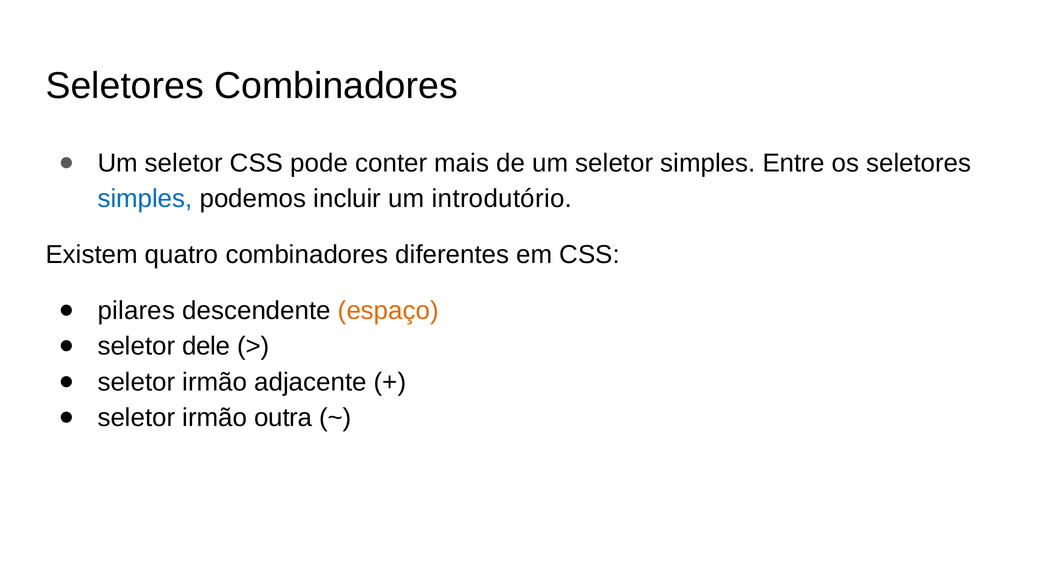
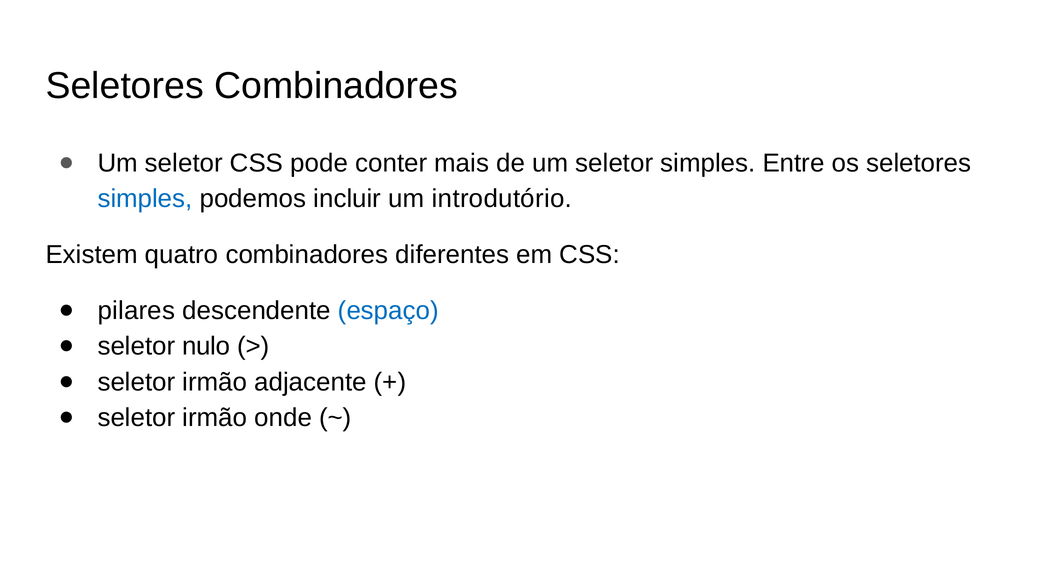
espaço colour: orange -> blue
dele: dele -> nulo
outra: outra -> onde
